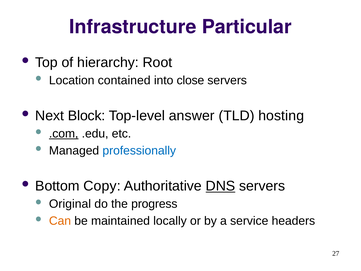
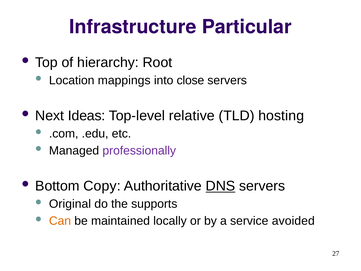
contained: contained -> mappings
Block: Block -> Ideas
answer: answer -> relative
.com underline: present -> none
professionally colour: blue -> purple
progress: progress -> supports
headers: headers -> avoided
